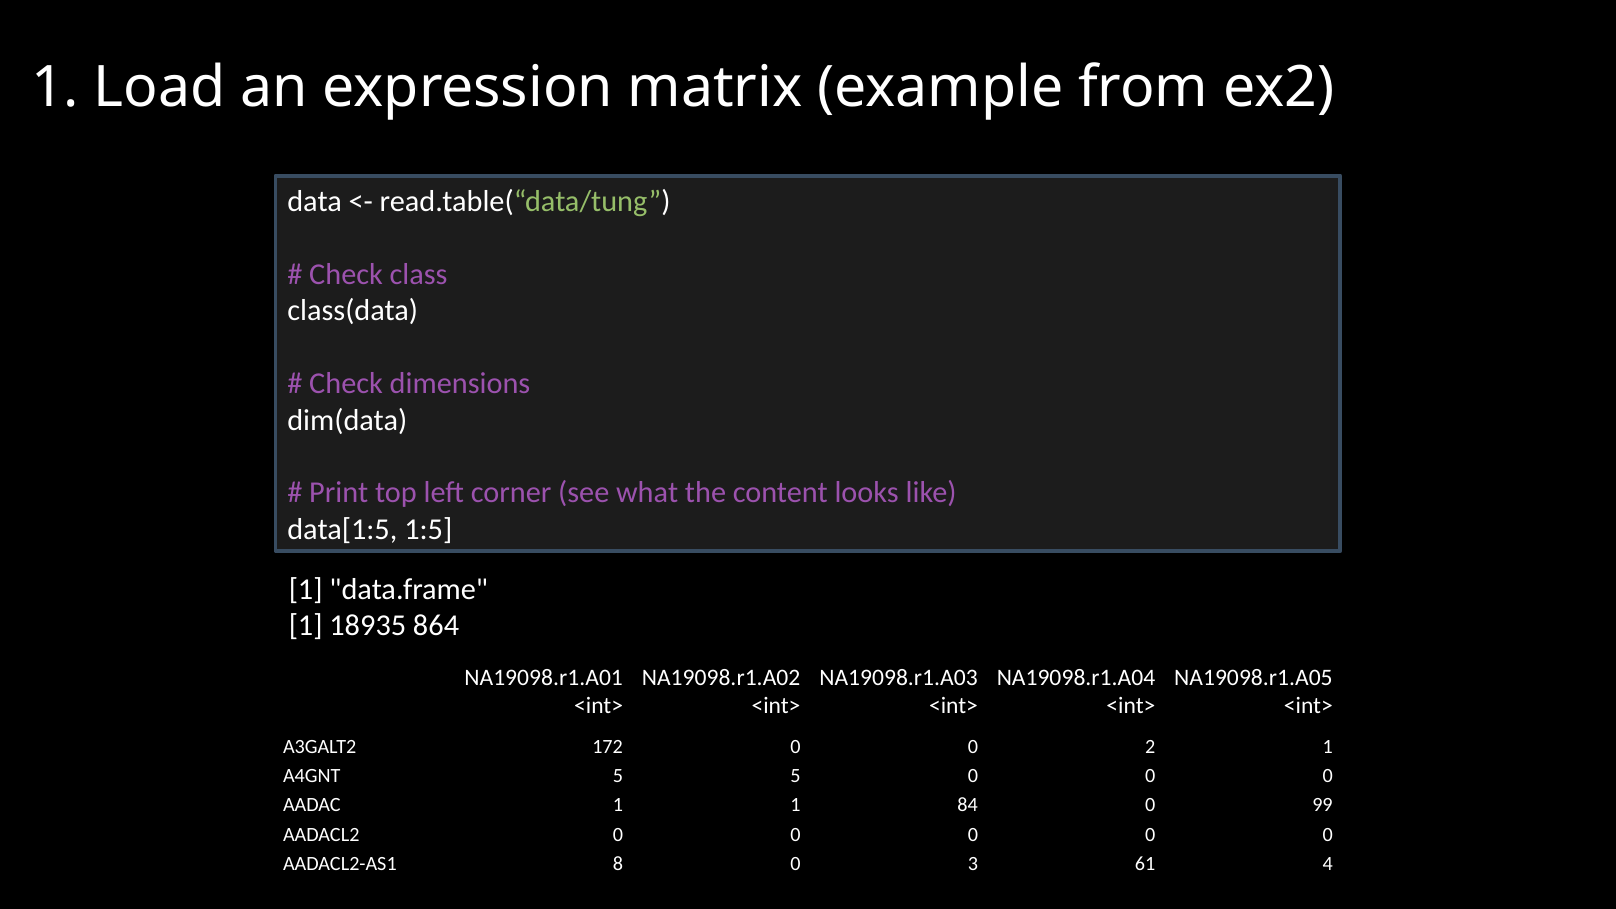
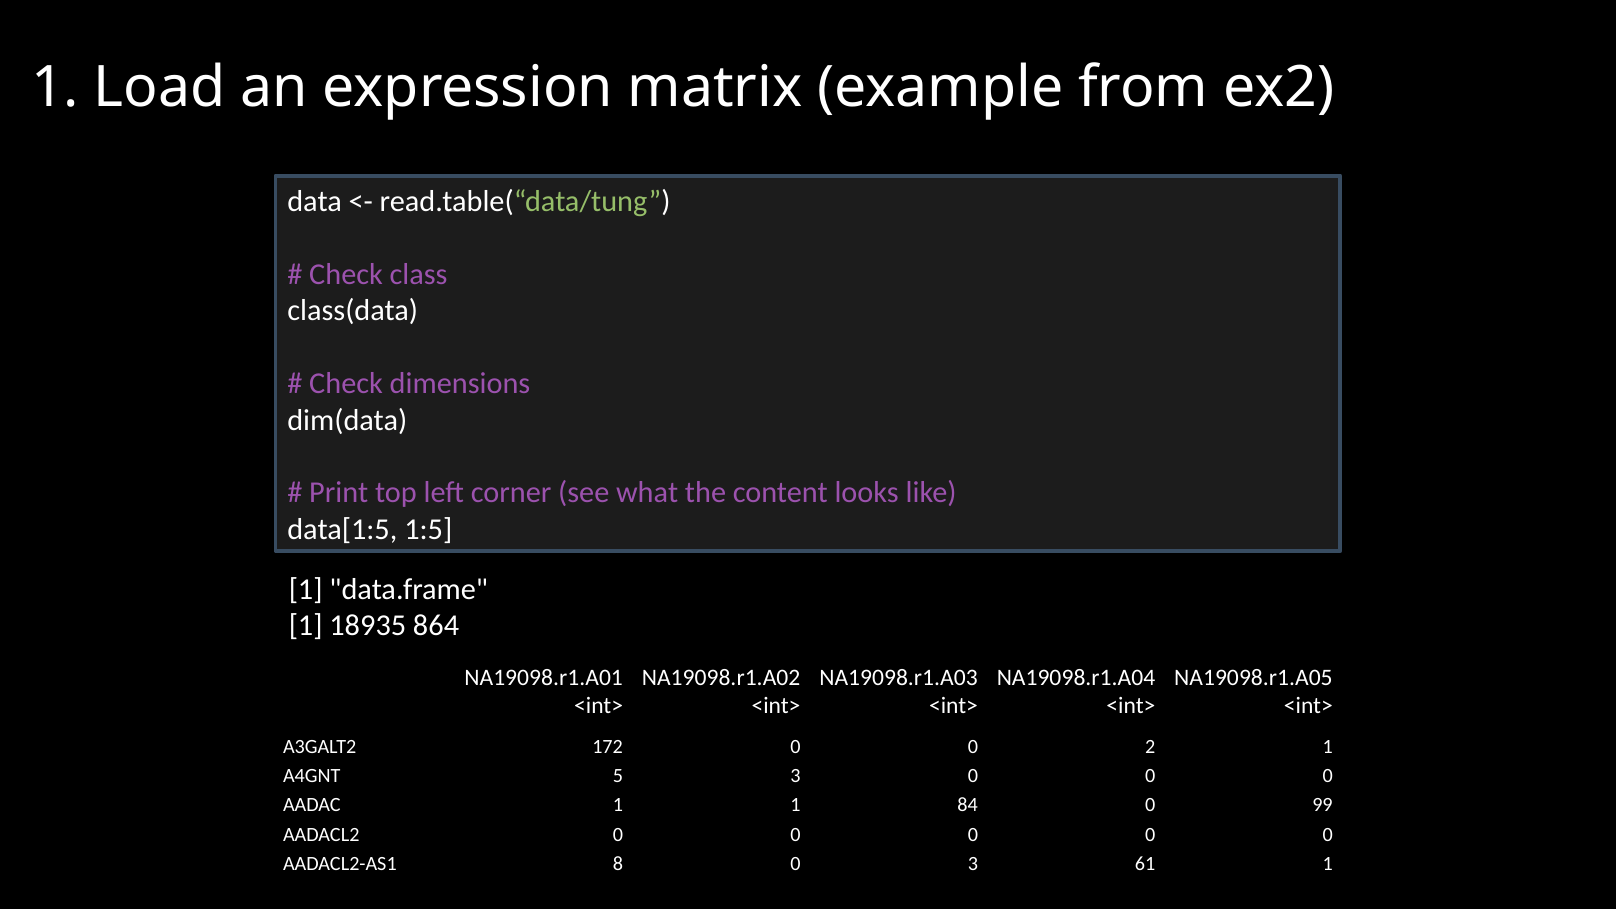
5 5: 5 -> 3
61 4: 4 -> 1
